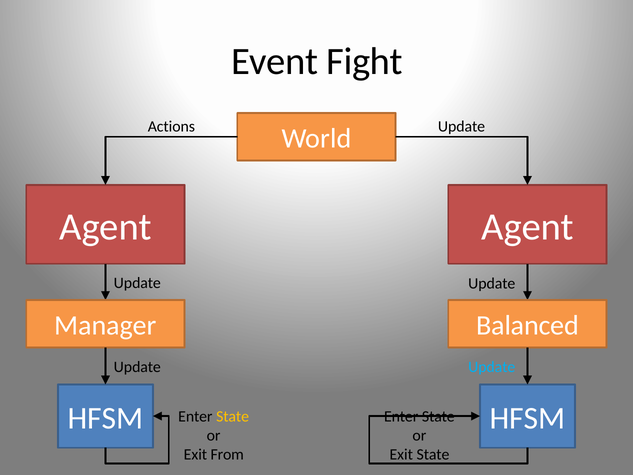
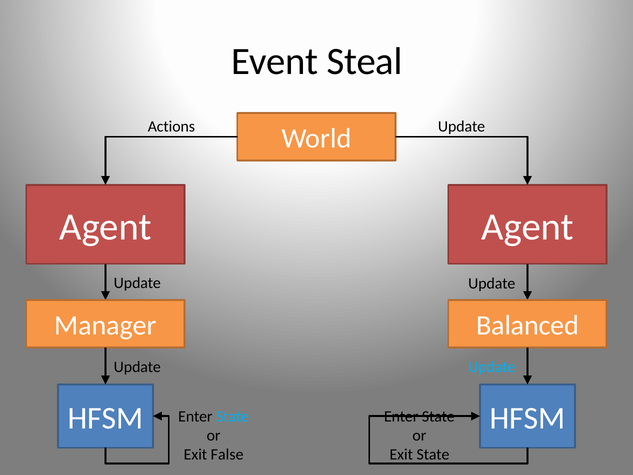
Fight: Fight -> Steal
State at (233, 416) colour: yellow -> light blue
From: From -> False
